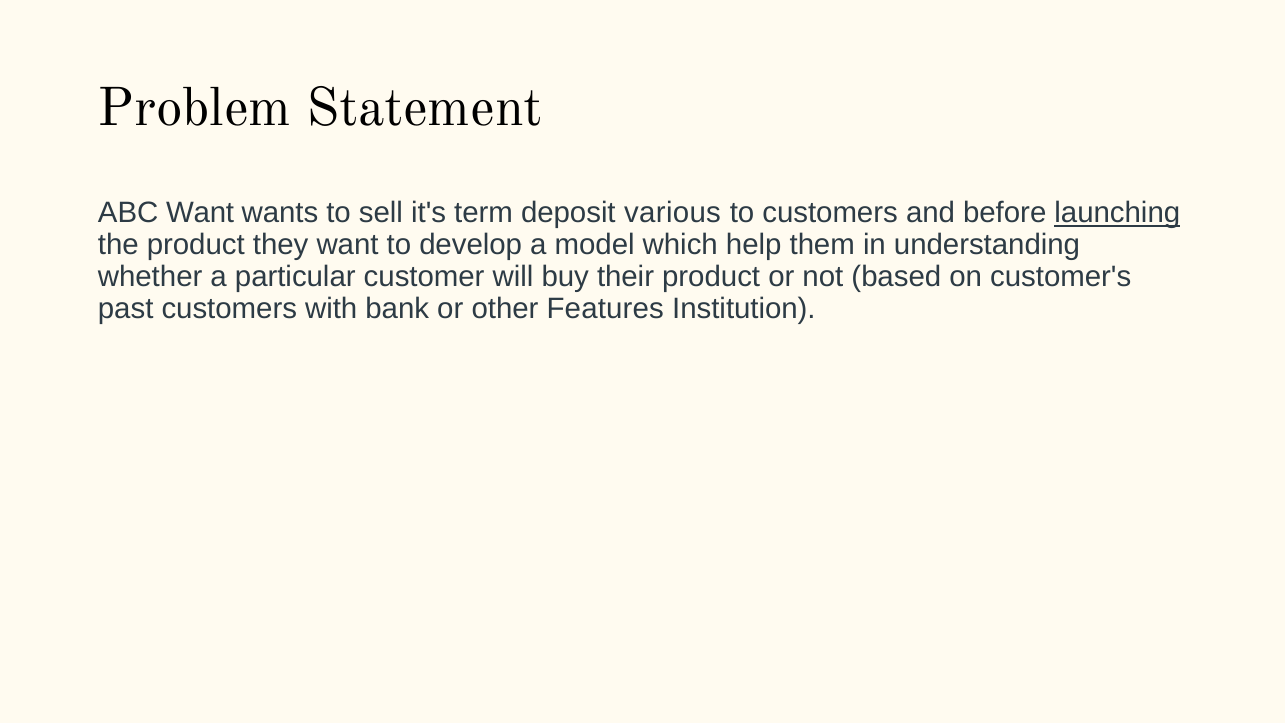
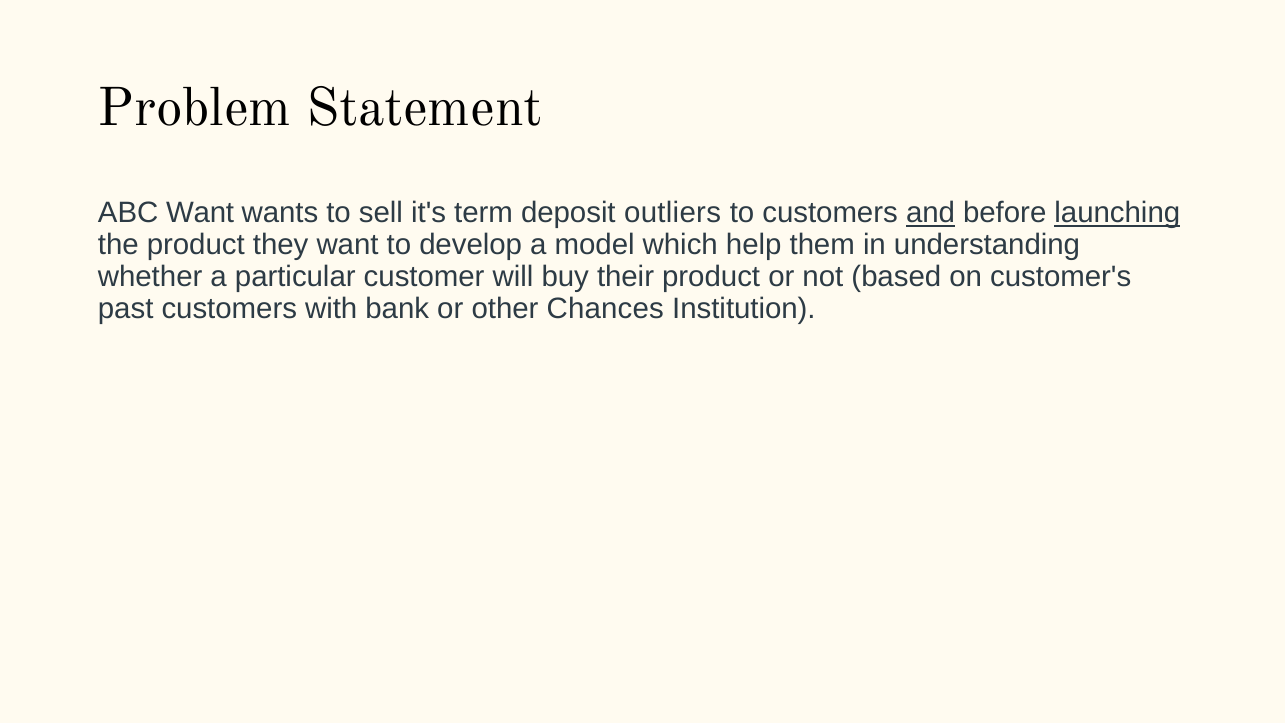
various: various -> outliers
and underline: none -> present
Features: Features -> Chances
